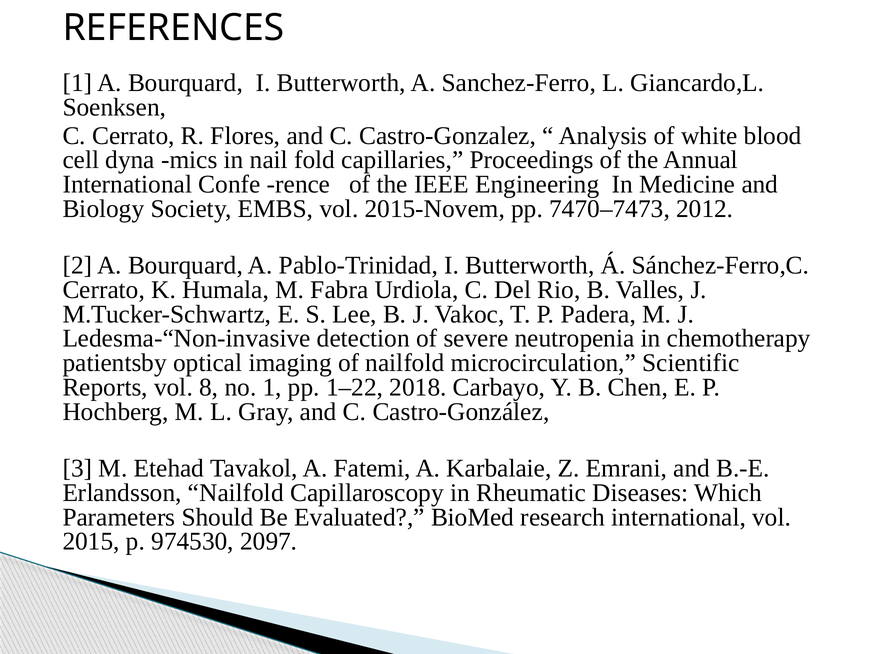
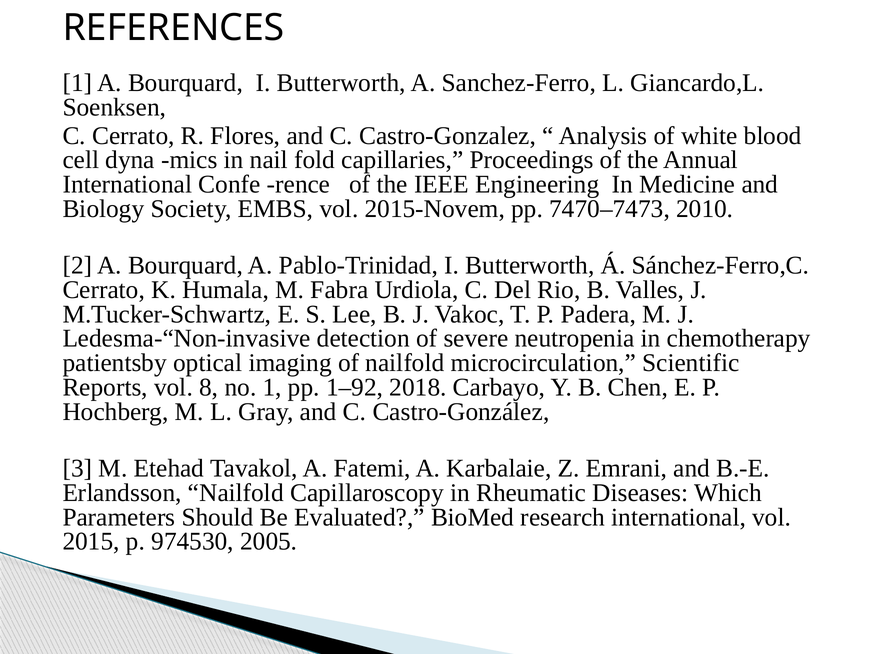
2012: 2012 -> 2010
1–22: 1–22 -> 1–92
2097: 2097 -> 2005
